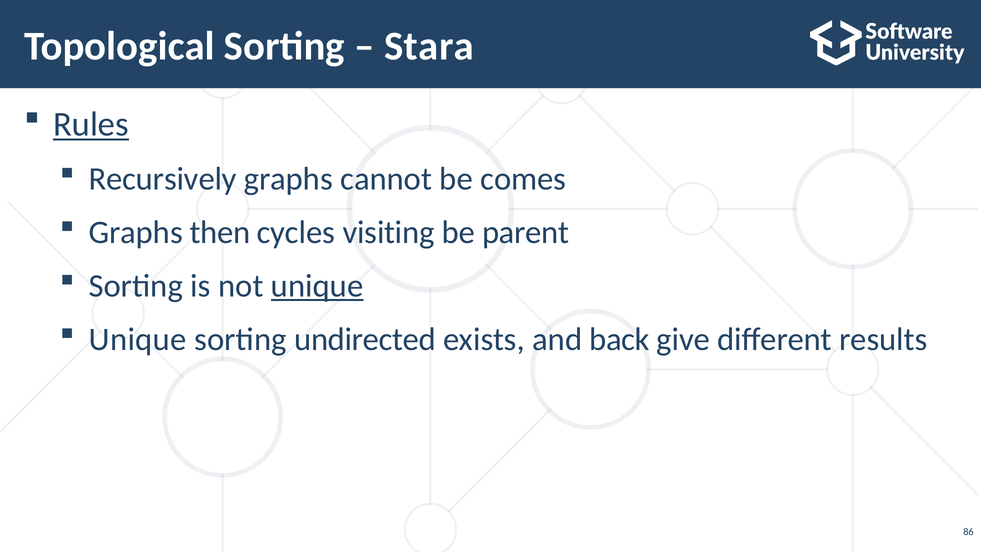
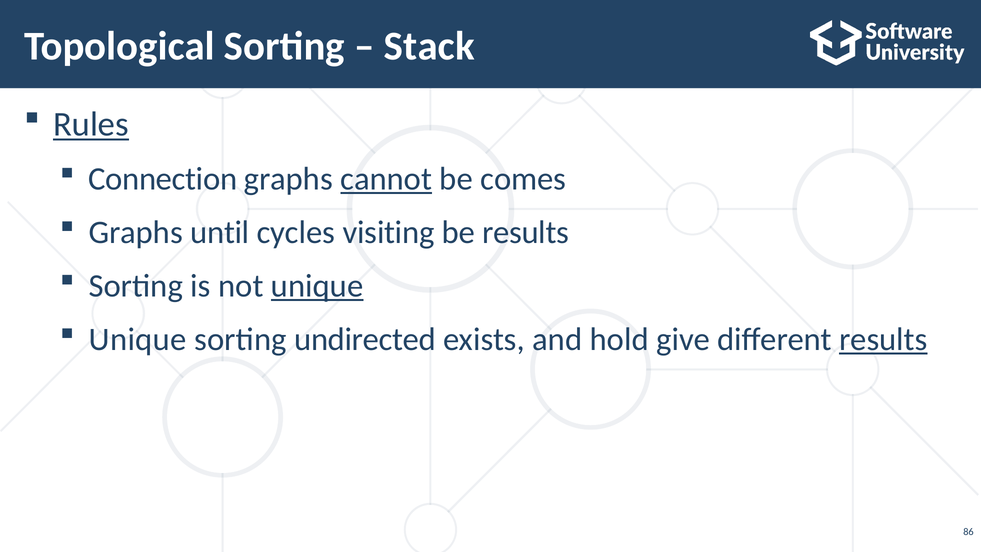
Stara: Stara -> Stack
Recursively: Recursively -> Connection
cannot underline: none -> present
then: then -> until
be parent: parent -> results
back: back -> hold
results at (883, 339) underline: none -> present
